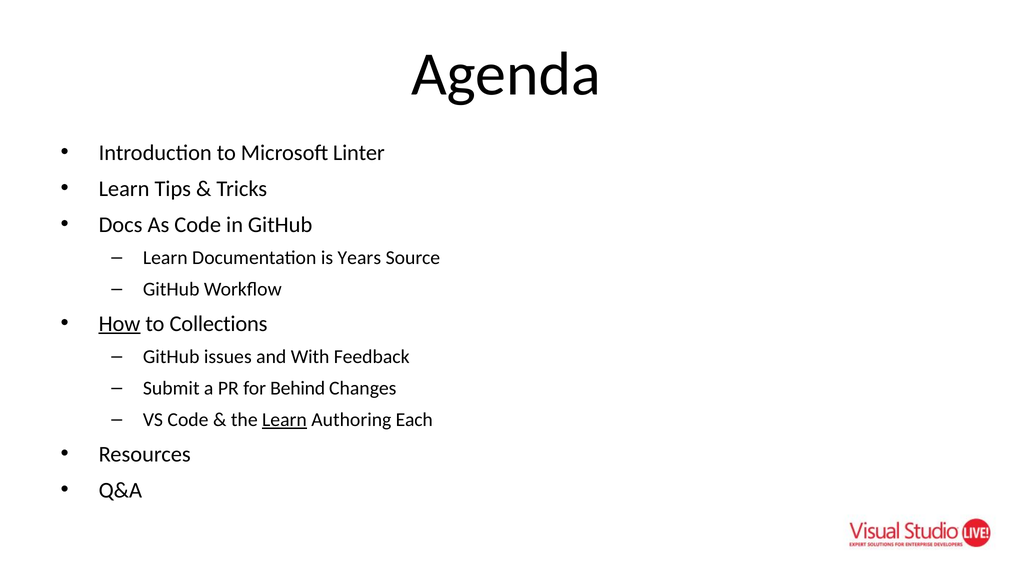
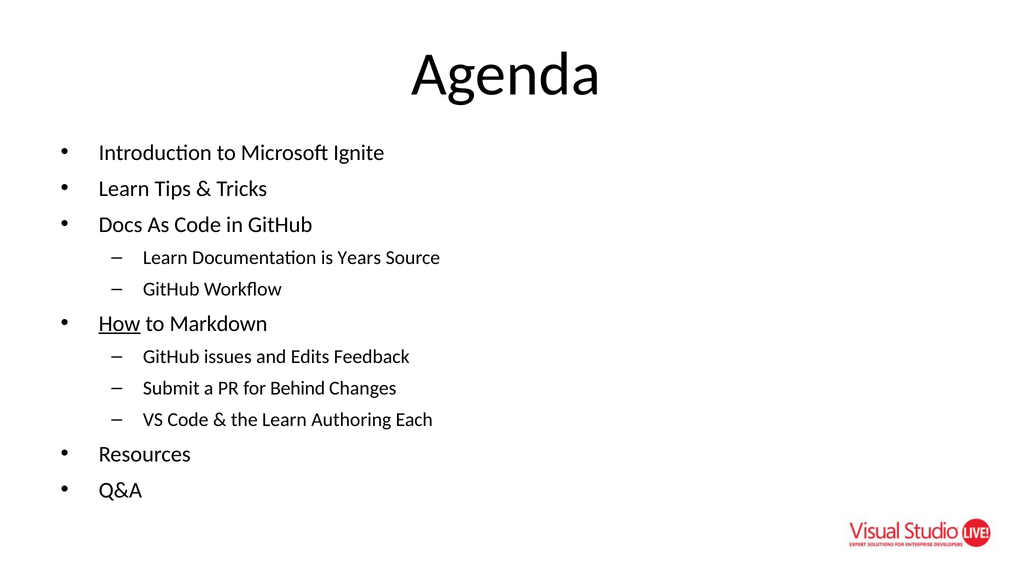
Linter: Linter -> Ignite
Collections: Collections -> Markdown
With: With -> Edits
Learn at (284, 420) underline: present -> none
